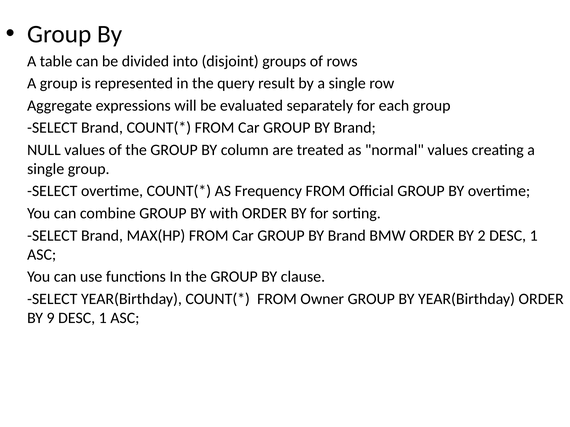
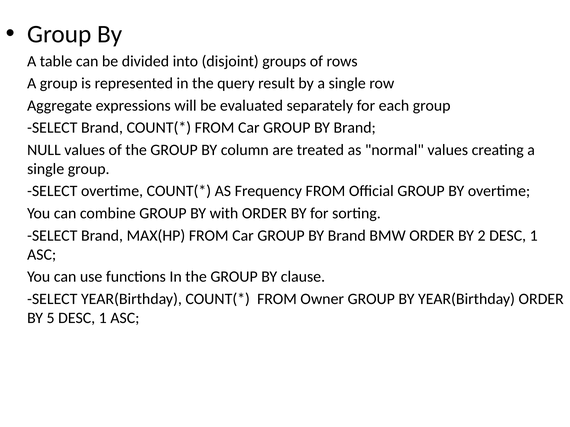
9: 9 -> 5
